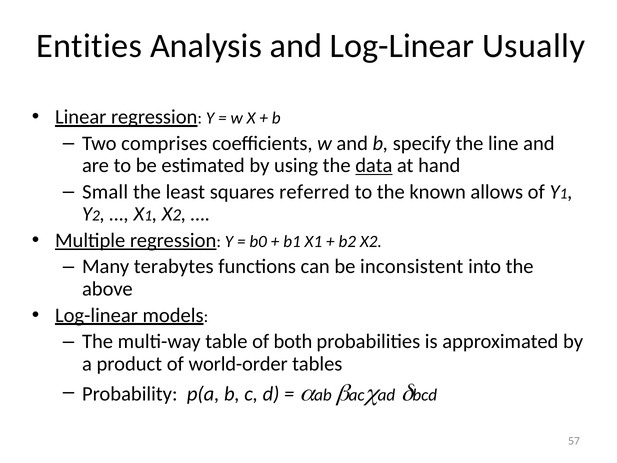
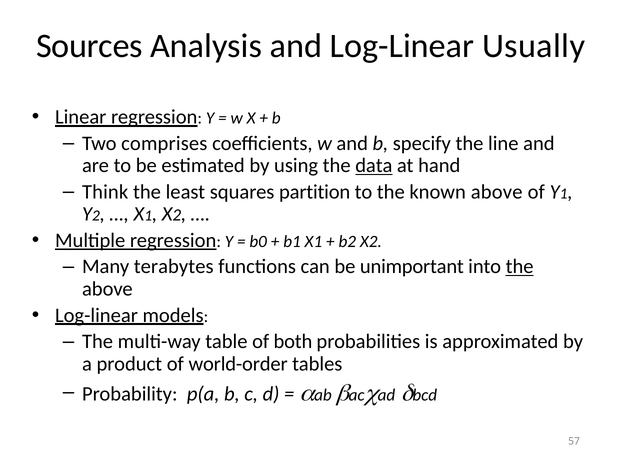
Entities: Entities -> Sources
Small: Small -> Think
referred: referred -> partition
known allows: allows -> above
inconsistent: inconsistent -> unimportant
the at (520, 267) underline: none -> present
